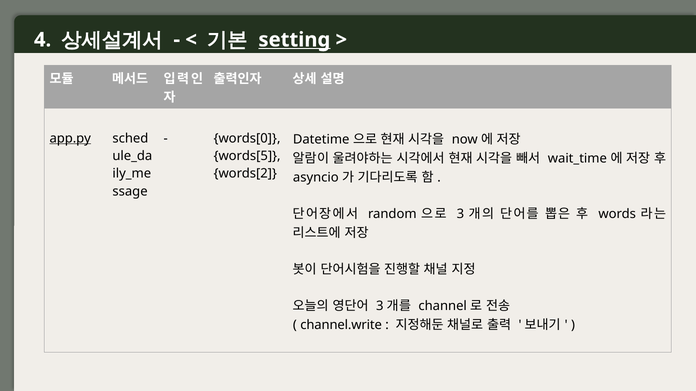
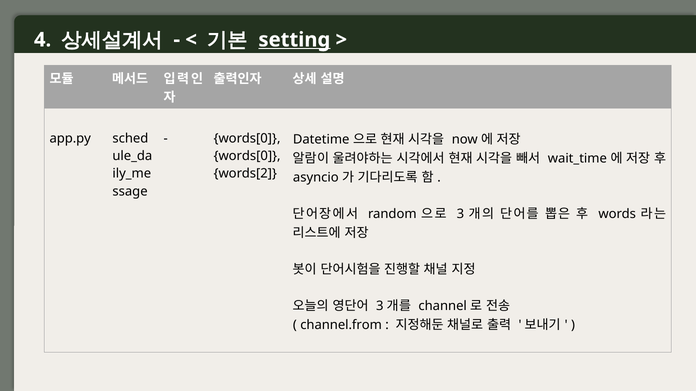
app.py underline: present -> none
words[5 at (247, 156): words[5 -> words[0
channel.write: channel.write -> channel.from
